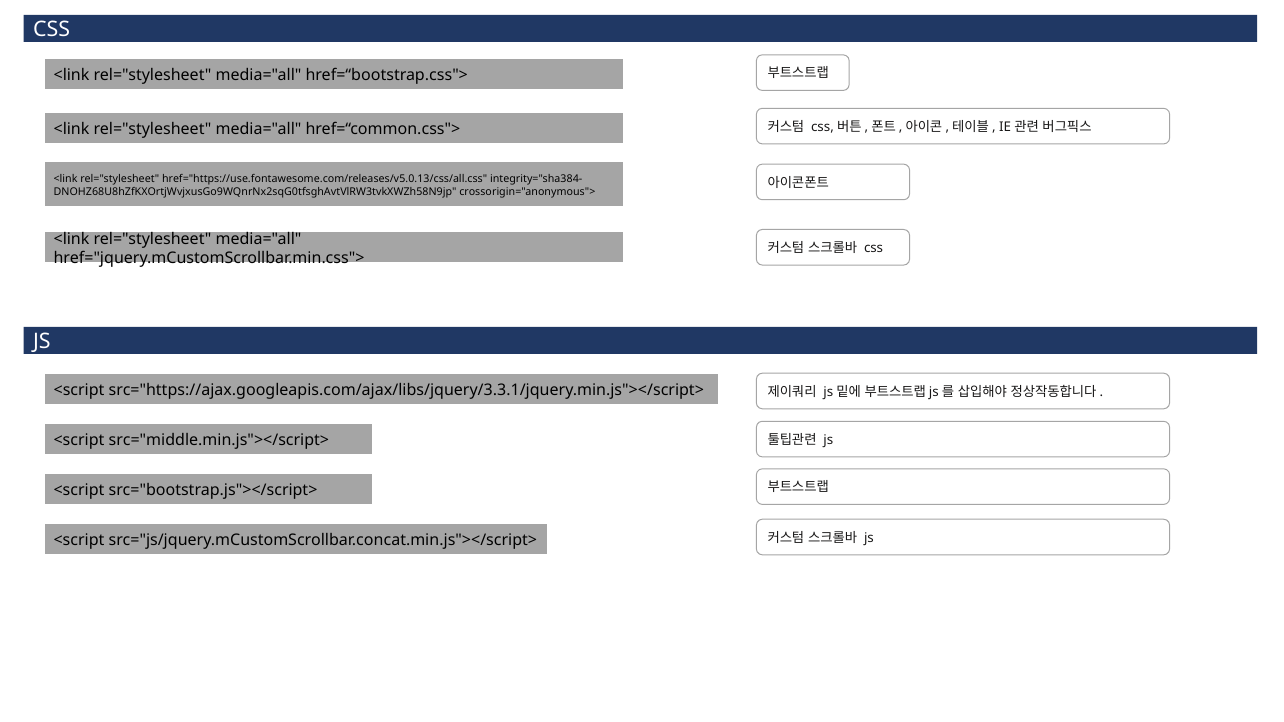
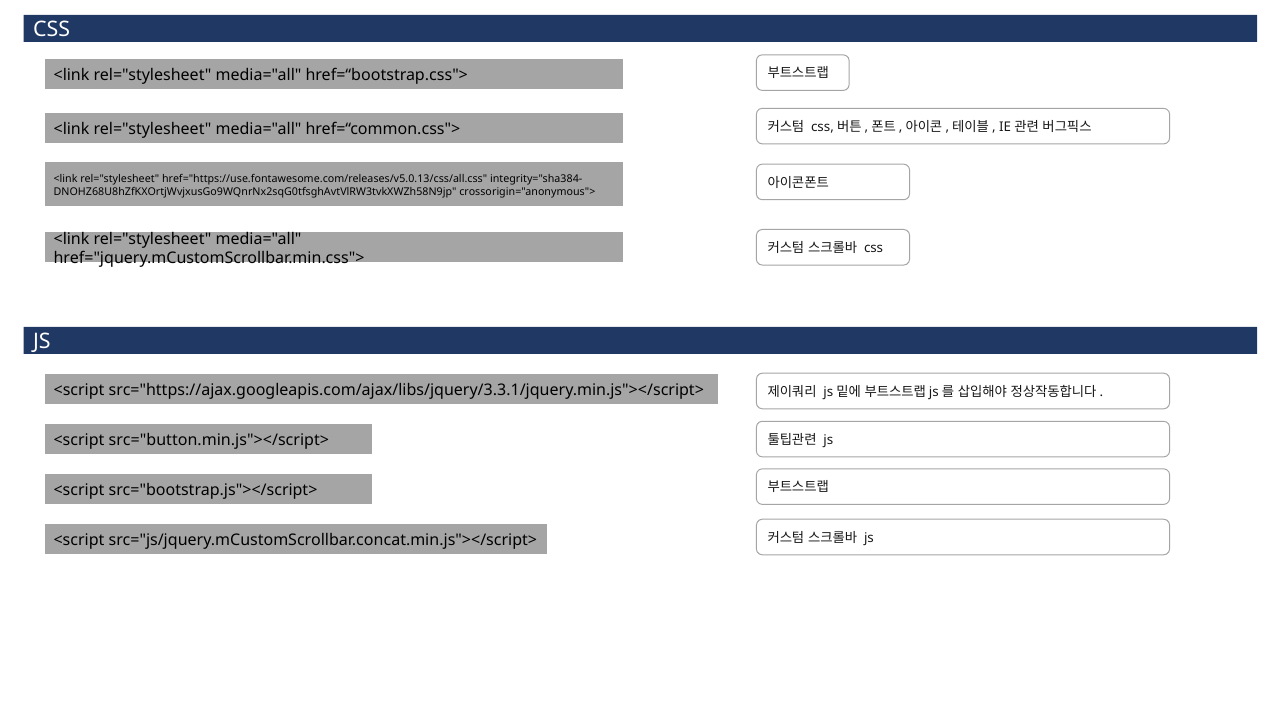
src="middle.min.js"></script>: src="middle.min.js"></script> -> src="button.min.js"></script>
